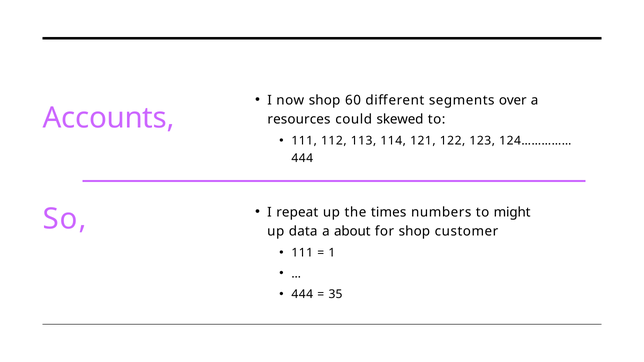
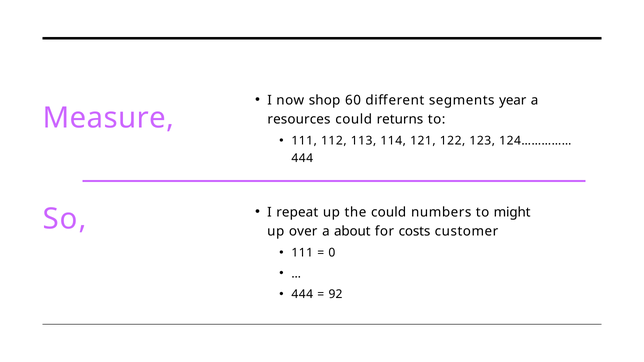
over: over -> year
Accounts: Accounts -> Measure
skewed: skewed -> returns
the times: times -> could
data: data -> over
for shop: shop -> costs
1: 1 -> 0
35: 35 -> 92
